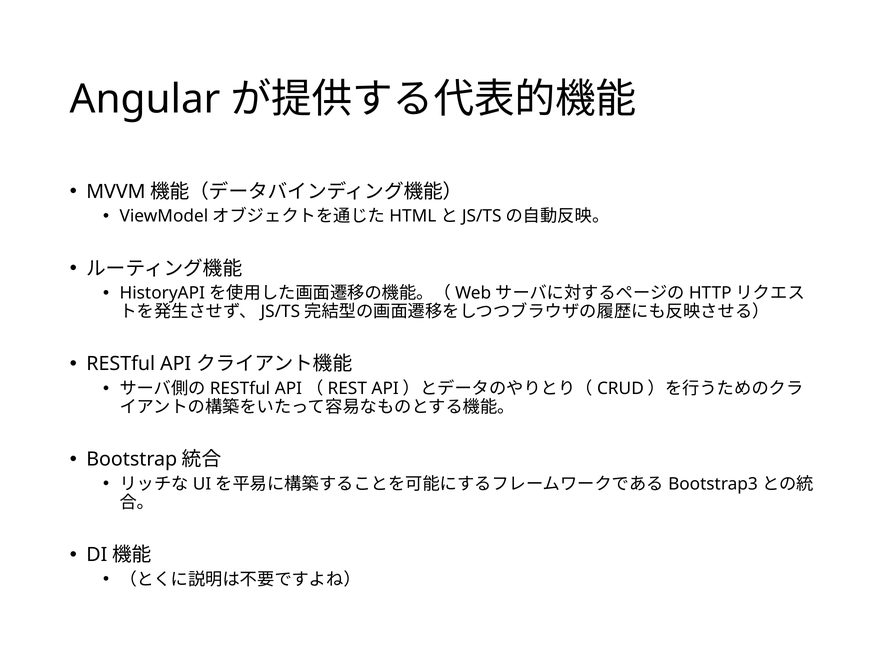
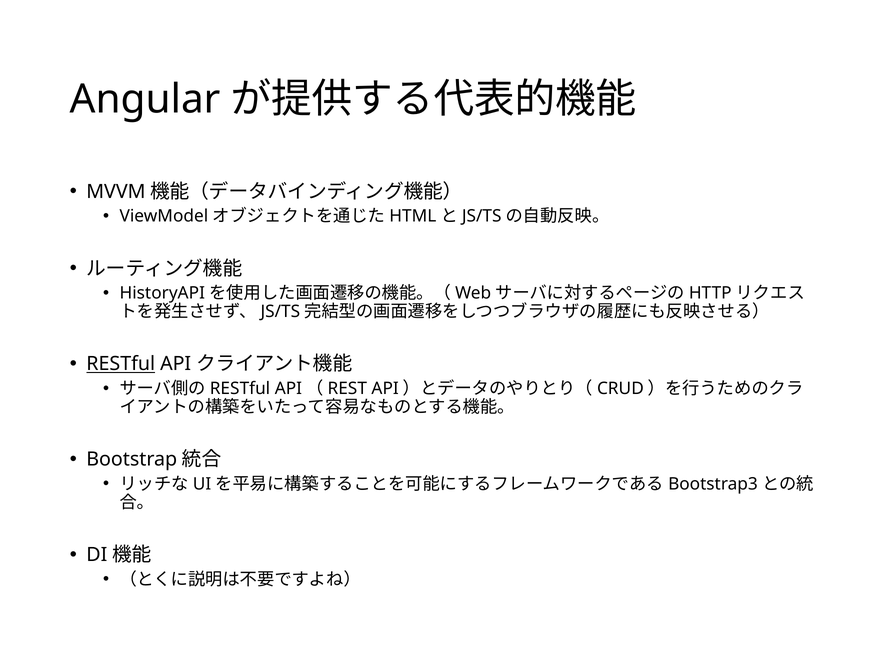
RESTful underline: none -> present
